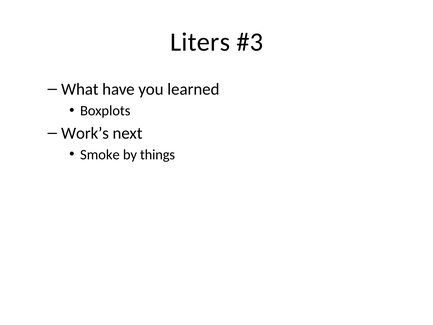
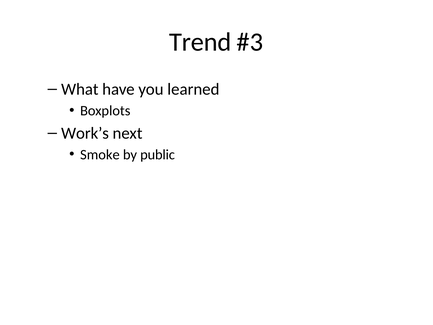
Liters: Liters -> Trend
things: things -> public
